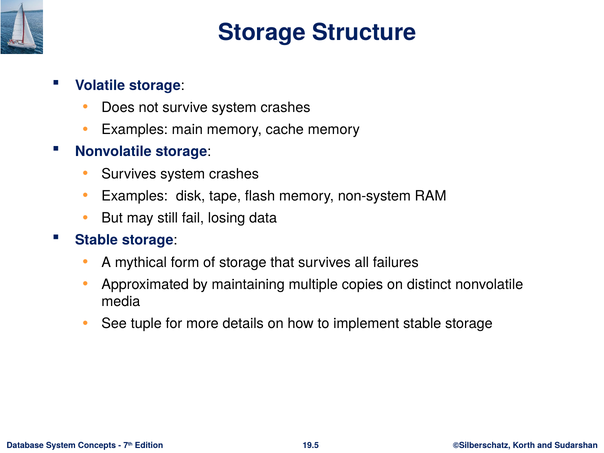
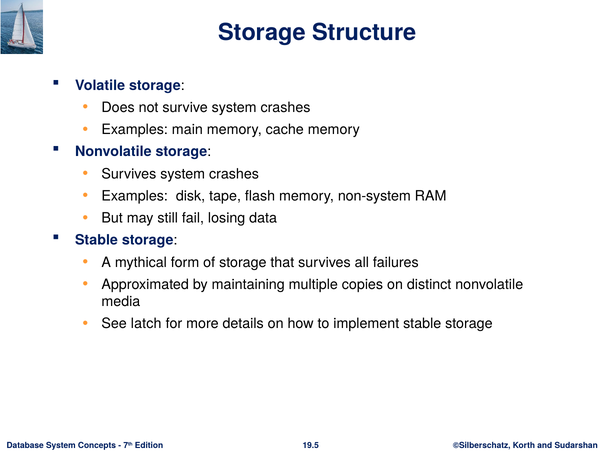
tuple: tuple -> latch
